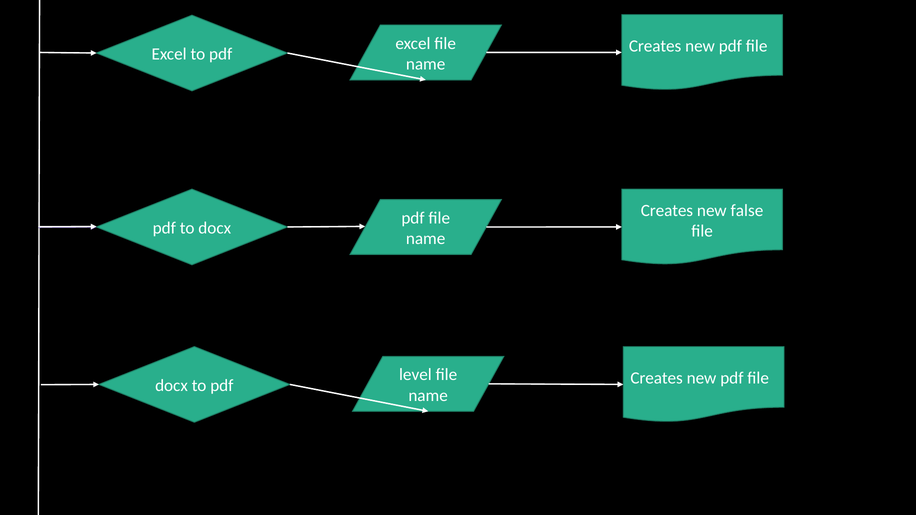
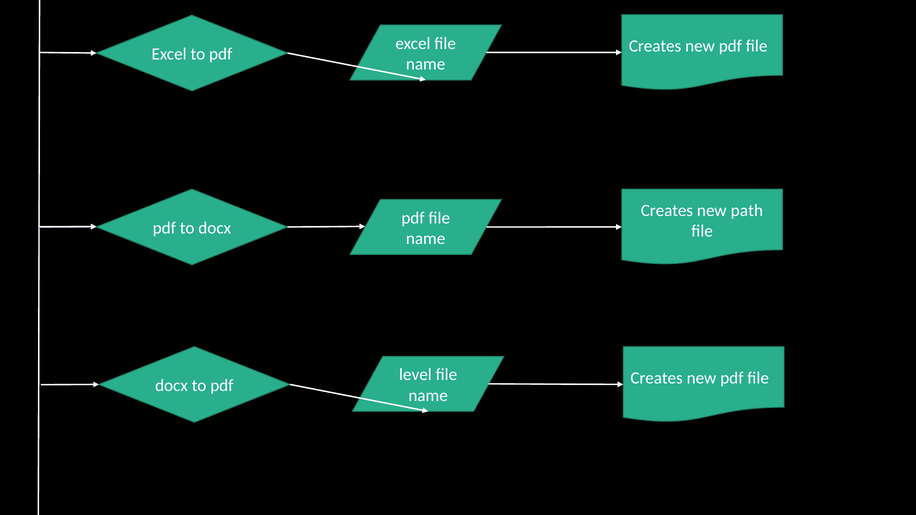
false: false -> path
